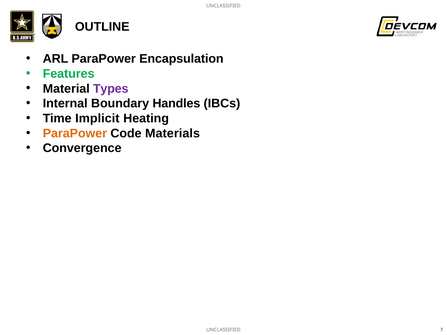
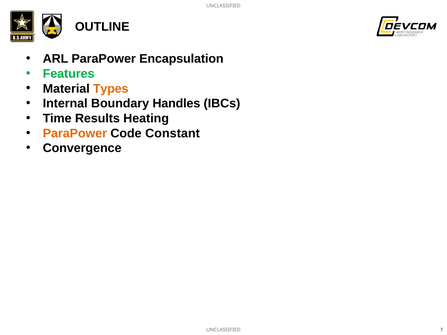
Types colour: purple -> orange
Implicit: Implicit -> Results
Materials: Materials -> Constant
